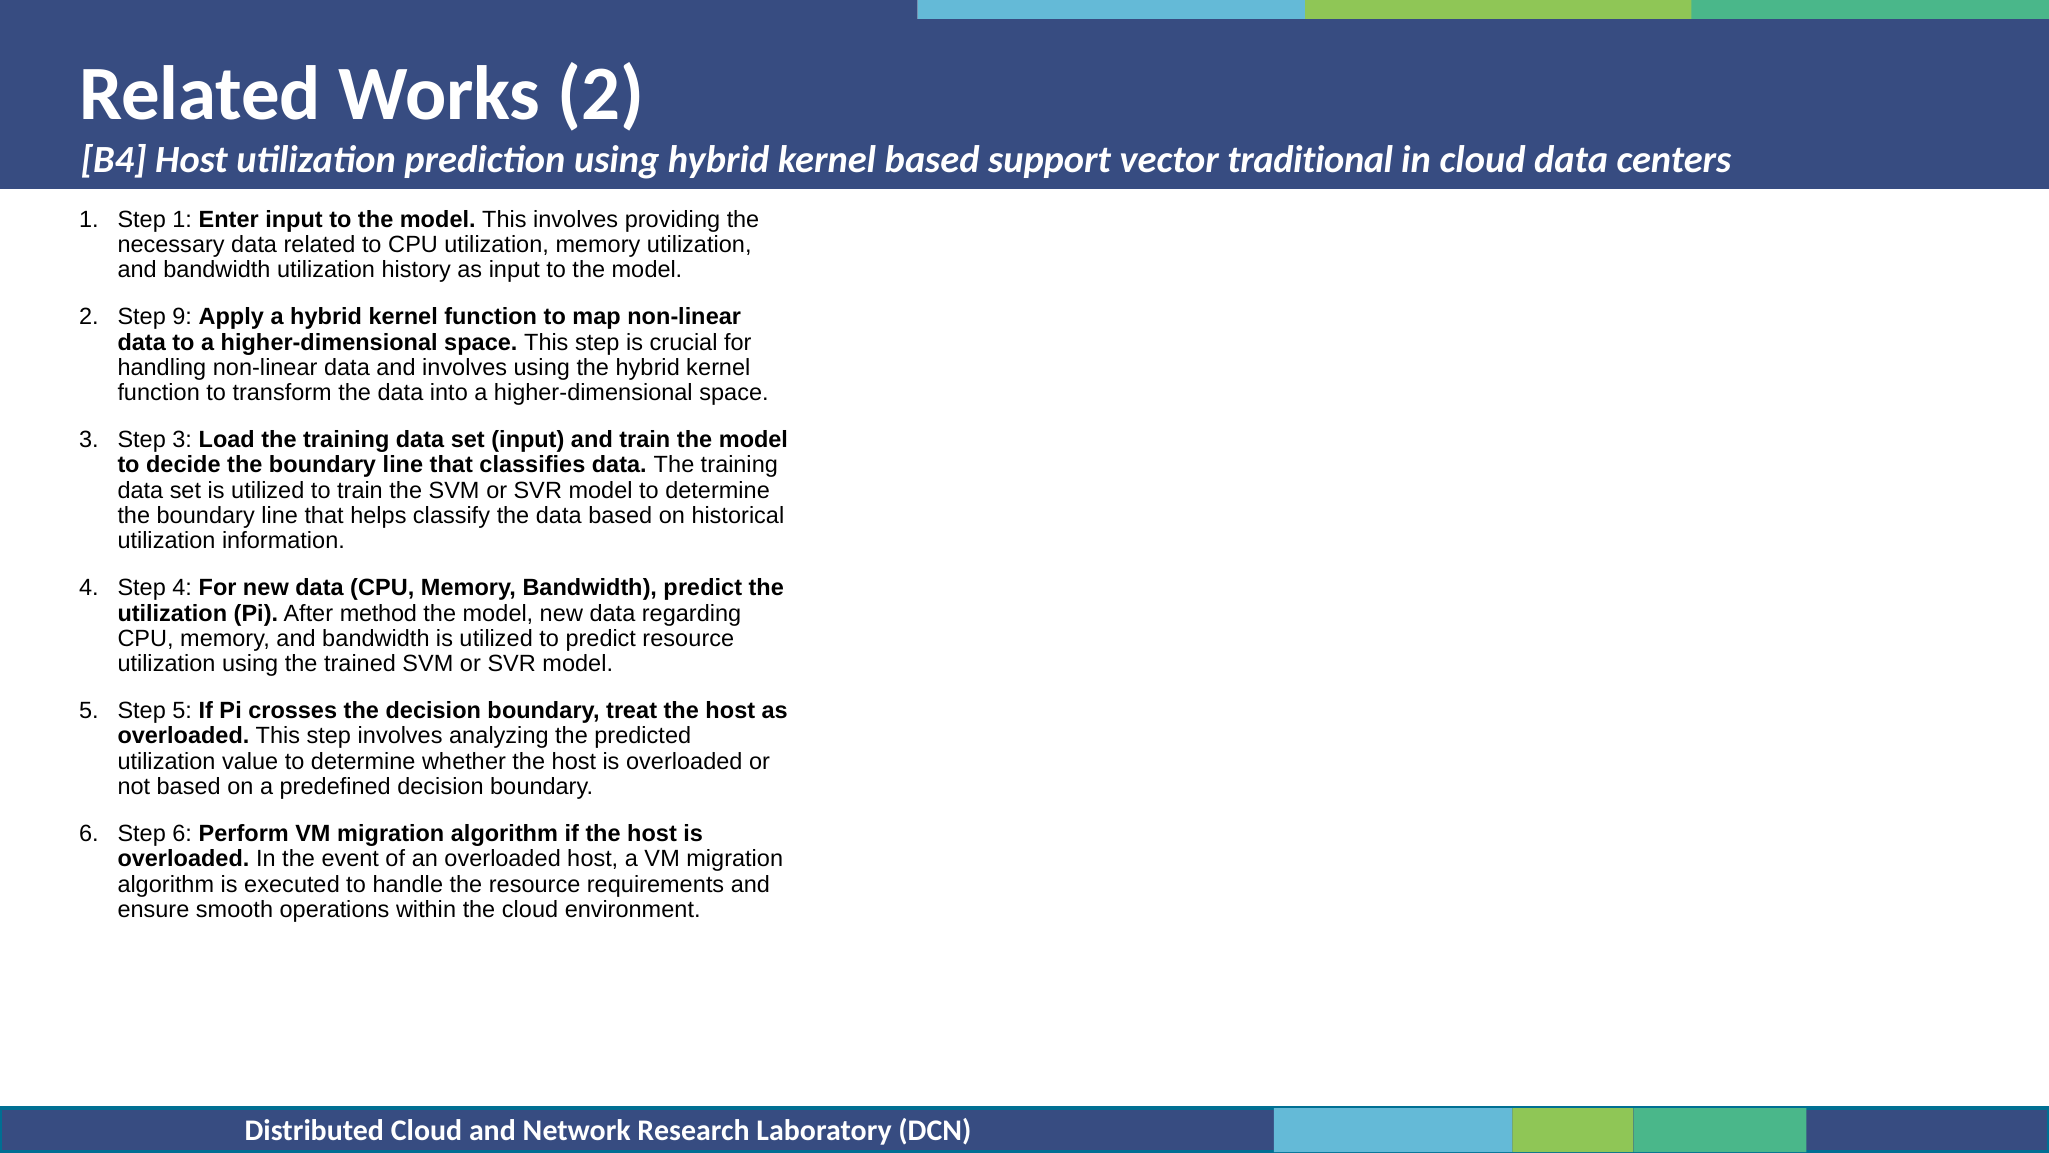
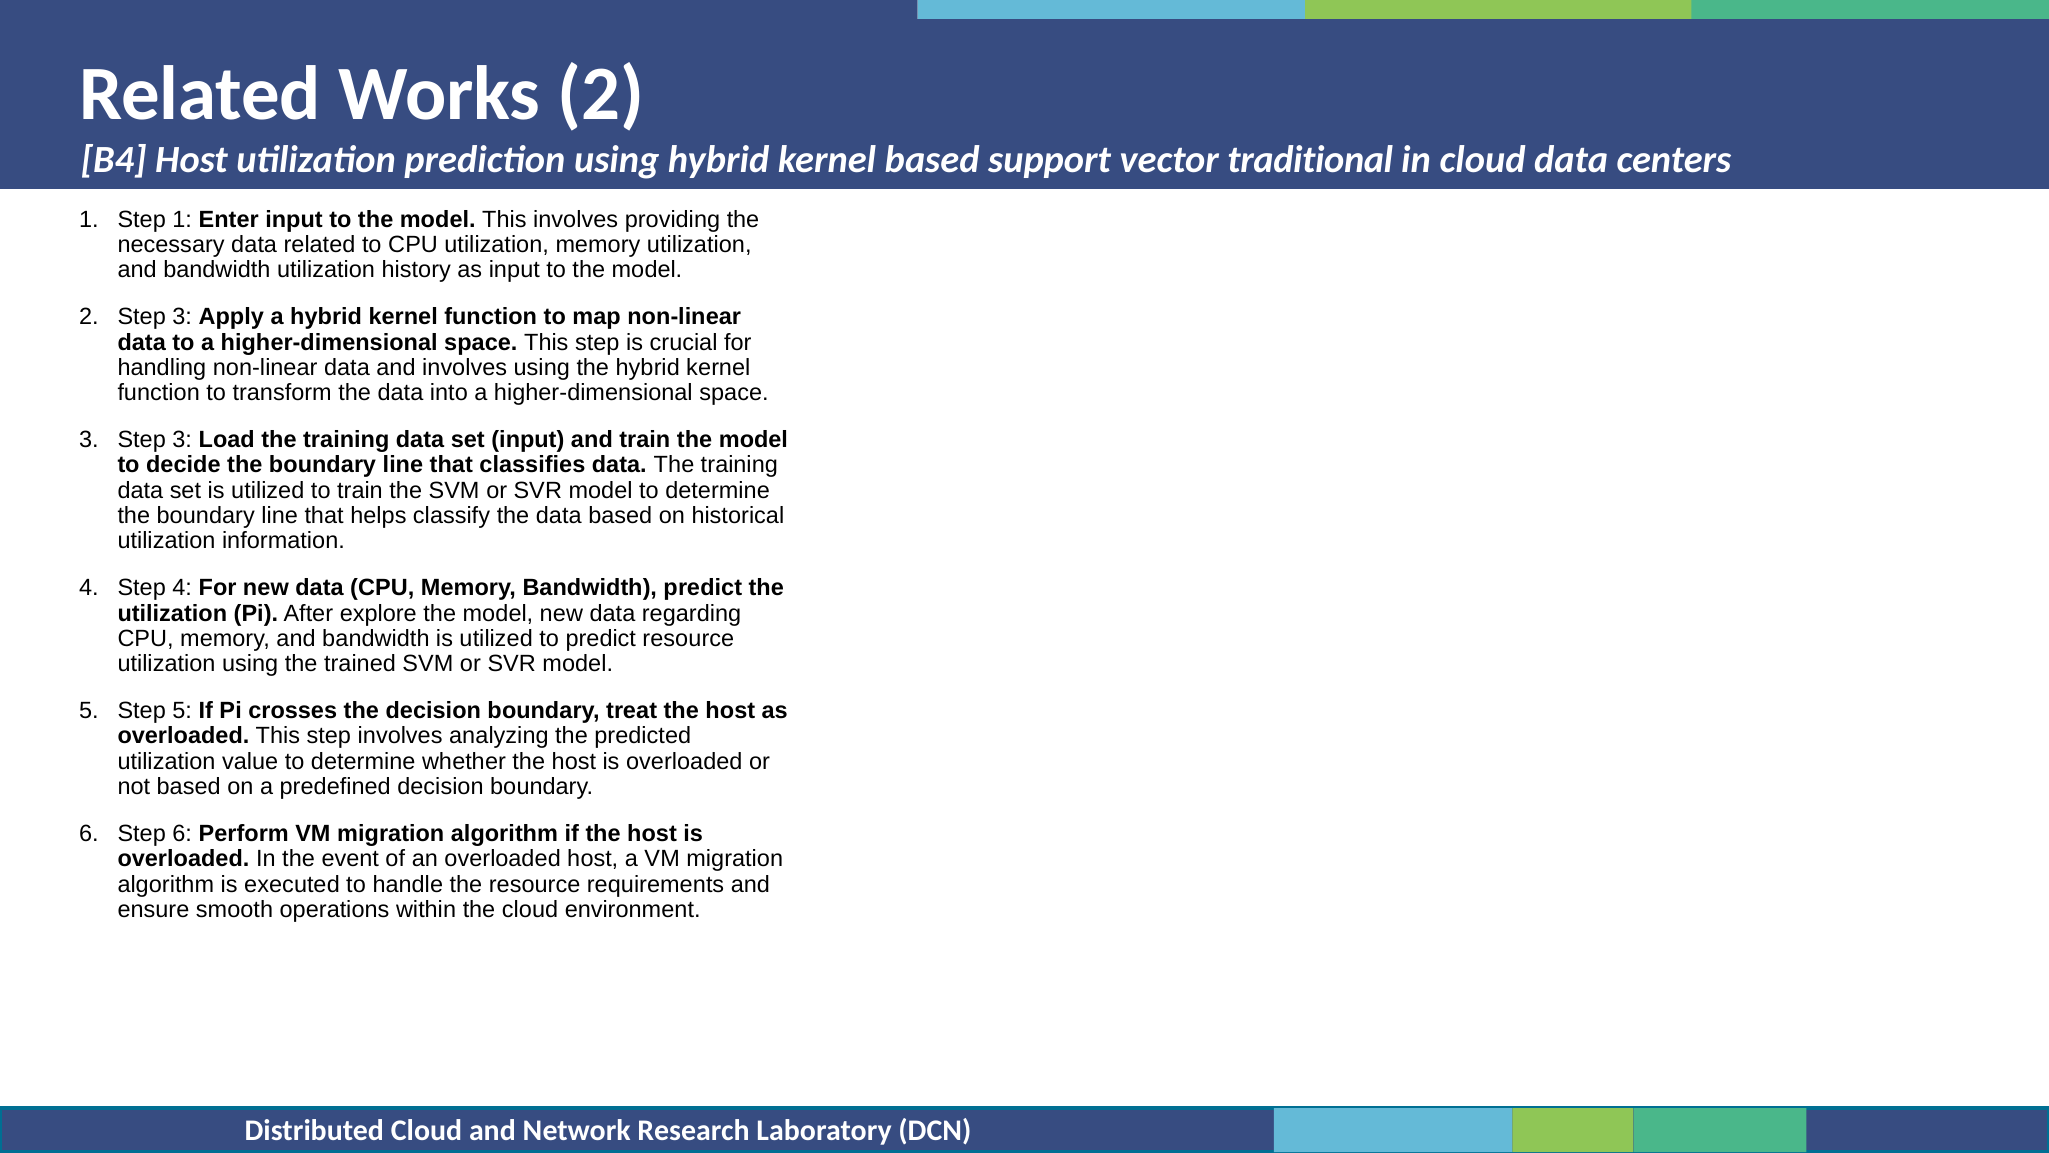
2 Step 9: 9 -> 3
method: method -> explore
